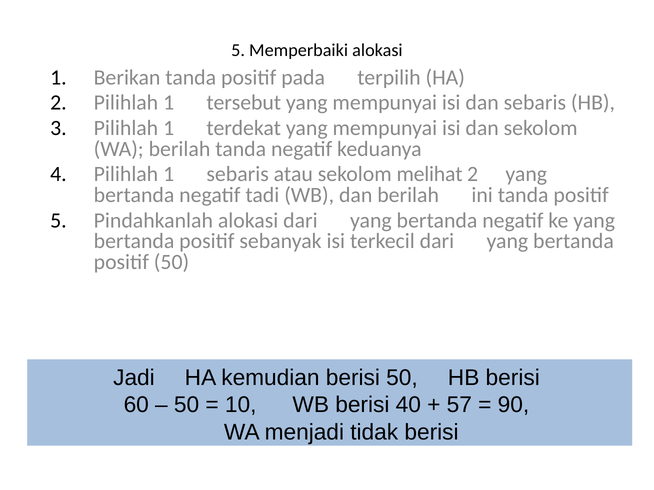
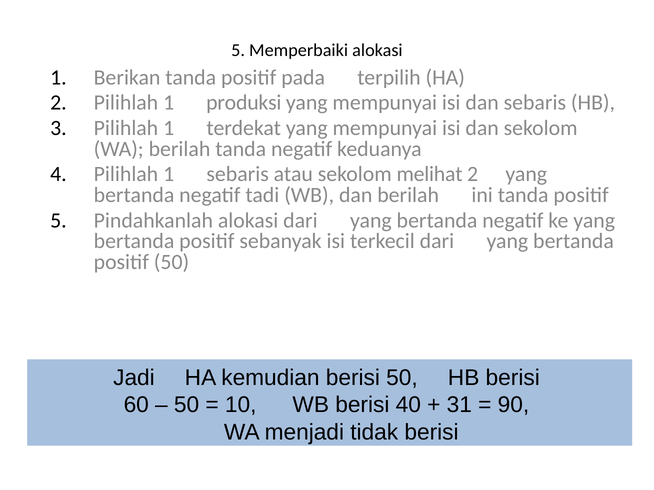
tersebut: tersebut -> produksi
57: 57 -> 31
